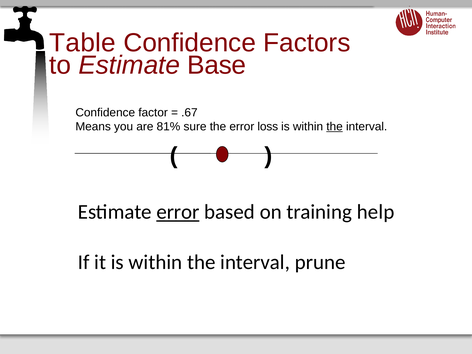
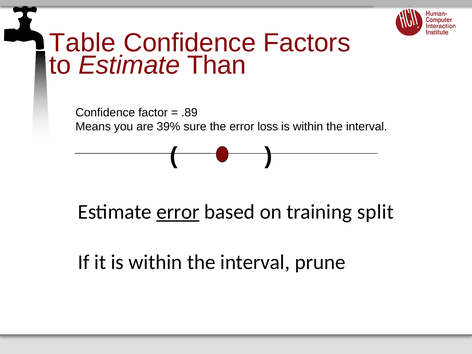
Base: Base -> Than
.67: .67 -> .89
81%: 81% -> 39%
the at (335, 127) underline: present -> none
help: help -> split
